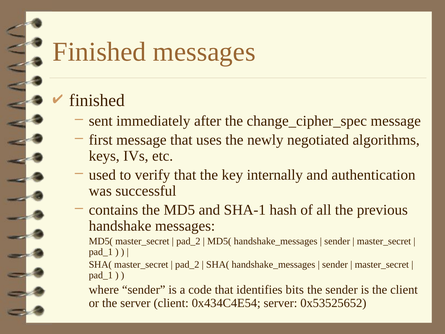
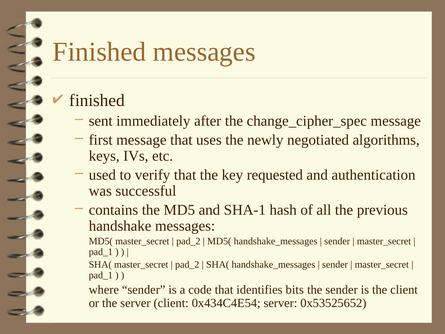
internally: internally -> requested
